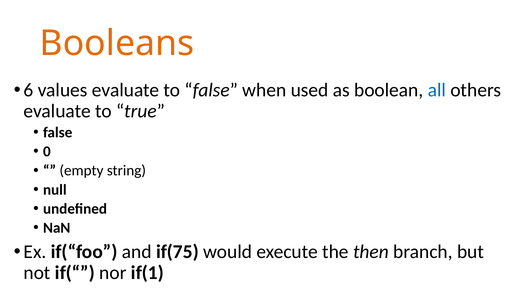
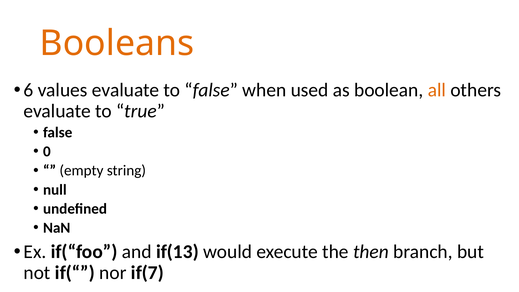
all colour: blue -> orange
if(75: if(75 -> if(13
if(1: if(1 -> if(7
